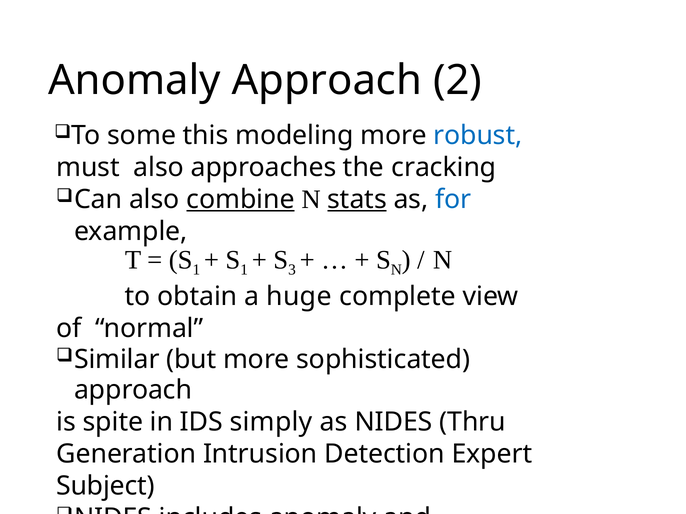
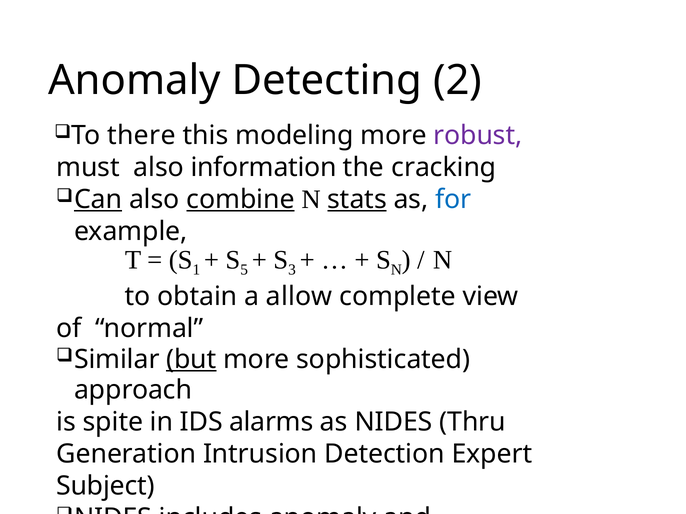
Anomaly Approach: Approach -> Detecting
some: some -> there
robust colour: blue -> purple
approaches: approaches -> information
Can underline: none -> present
1 at (244, 270): 1 -> 5
huge: huge -> allow
but underline: none -> present
simply: simply -> alarms
